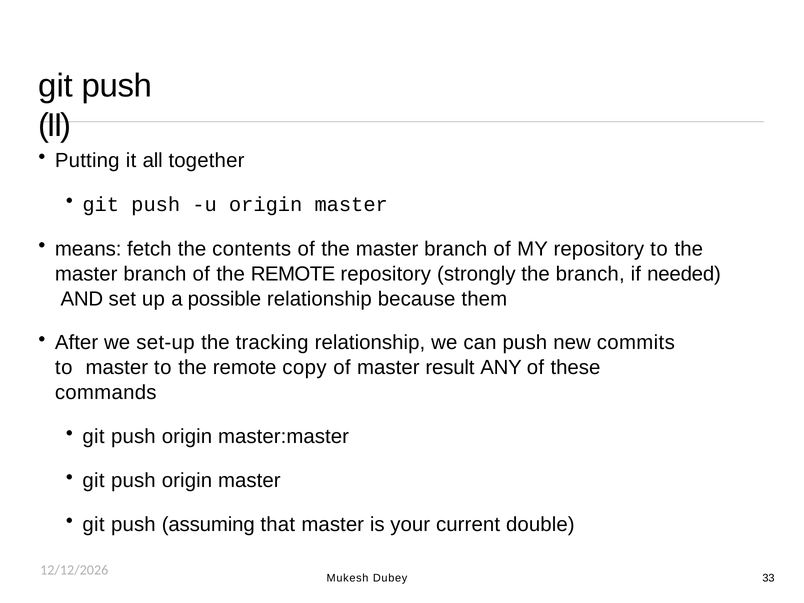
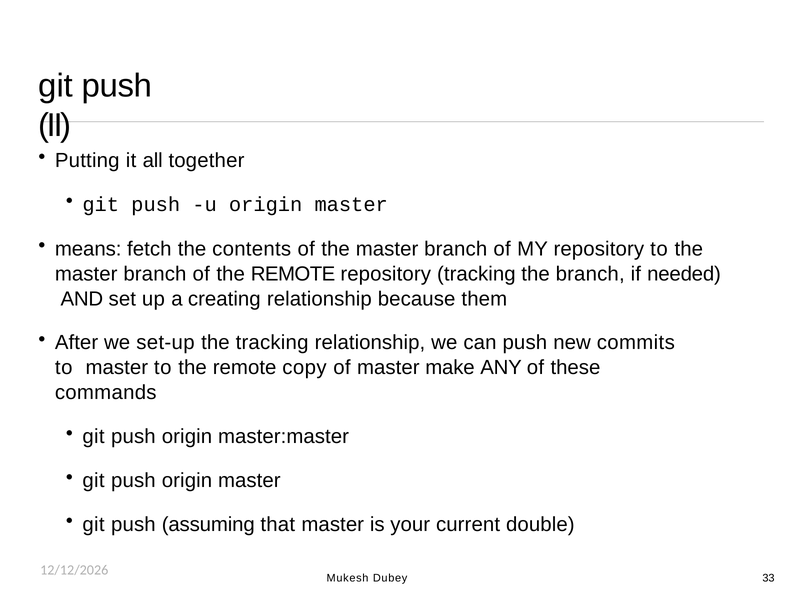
repository strongly: strongly -> tracking
possible: possible -> creating
result: result -> make
